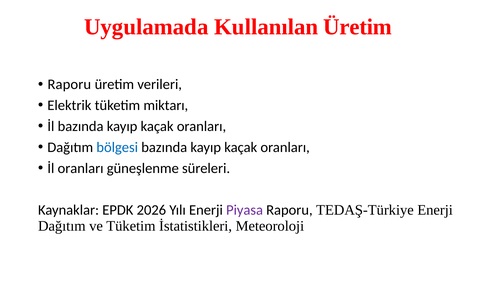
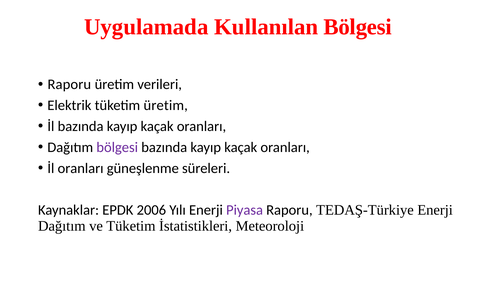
Kullanılan Üretim: Üretim -> Bölgesi
tüketim miktarı: miktarı -> üretim
bölgesi at (117, 147) colour: blue -> purple
2026: 2026 -> 2006
